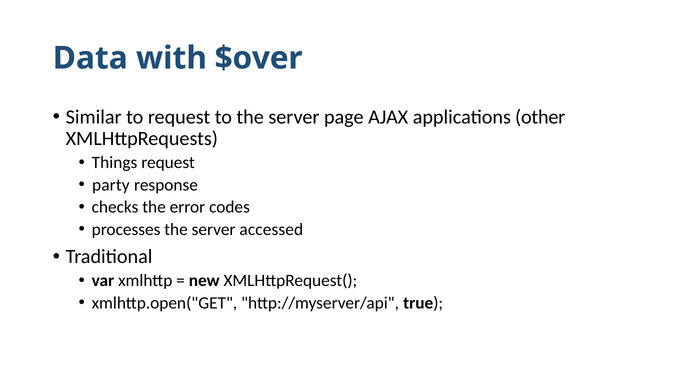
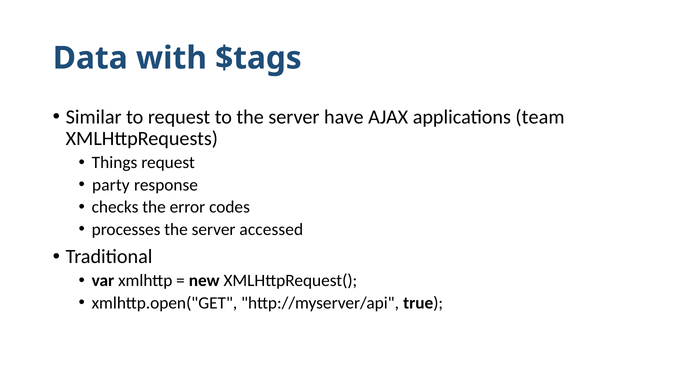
$over: $over -> $tags
page: page -> have
other: other -> team
